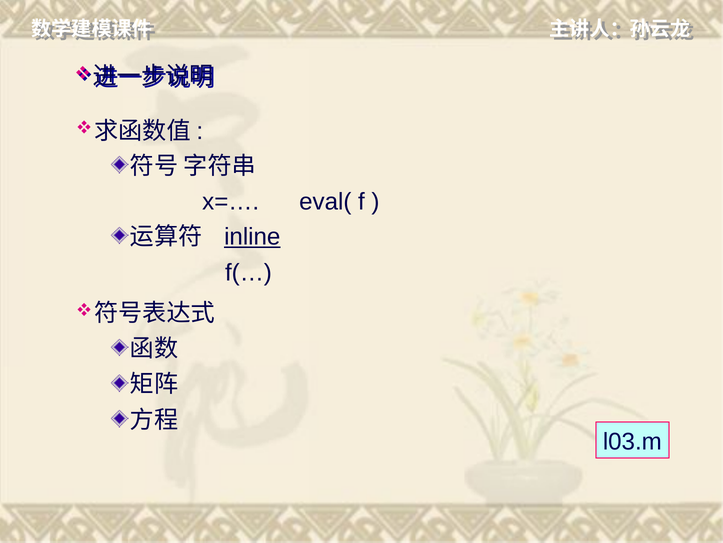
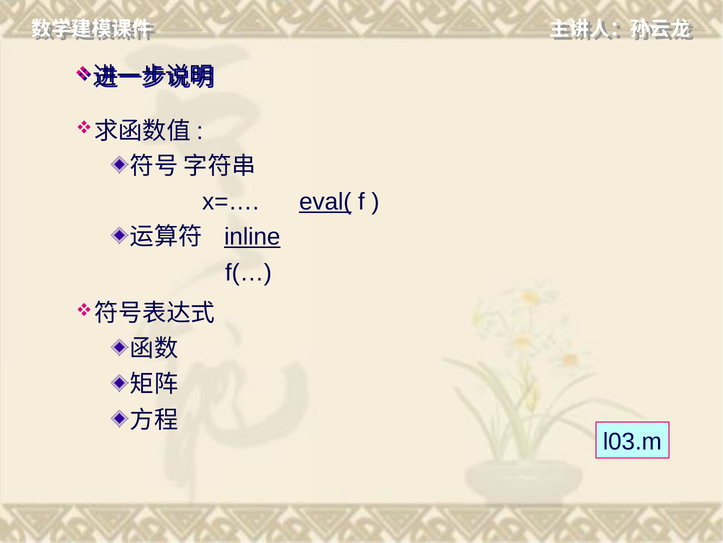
eval( underline: none -> present
